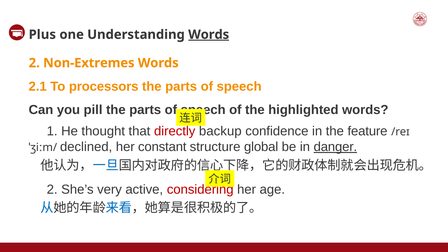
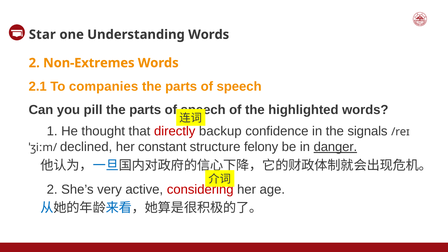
Plus: Plus -> Star
Words at (209, 35) underline: present -> none
processors: processors -> companies
feature: feature -> signals
global: global -> felony
